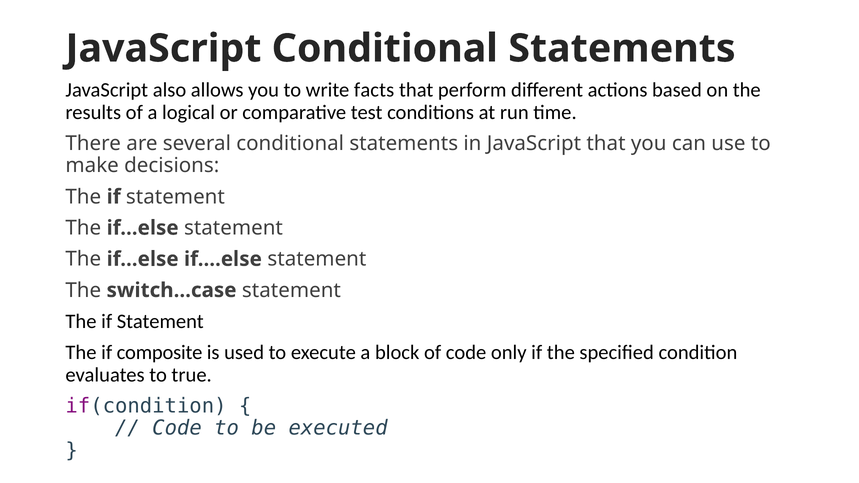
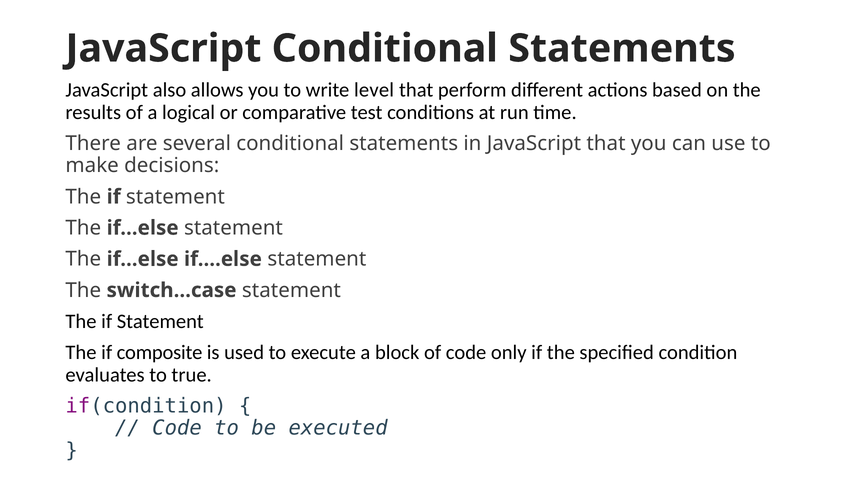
facts: facts -> level
